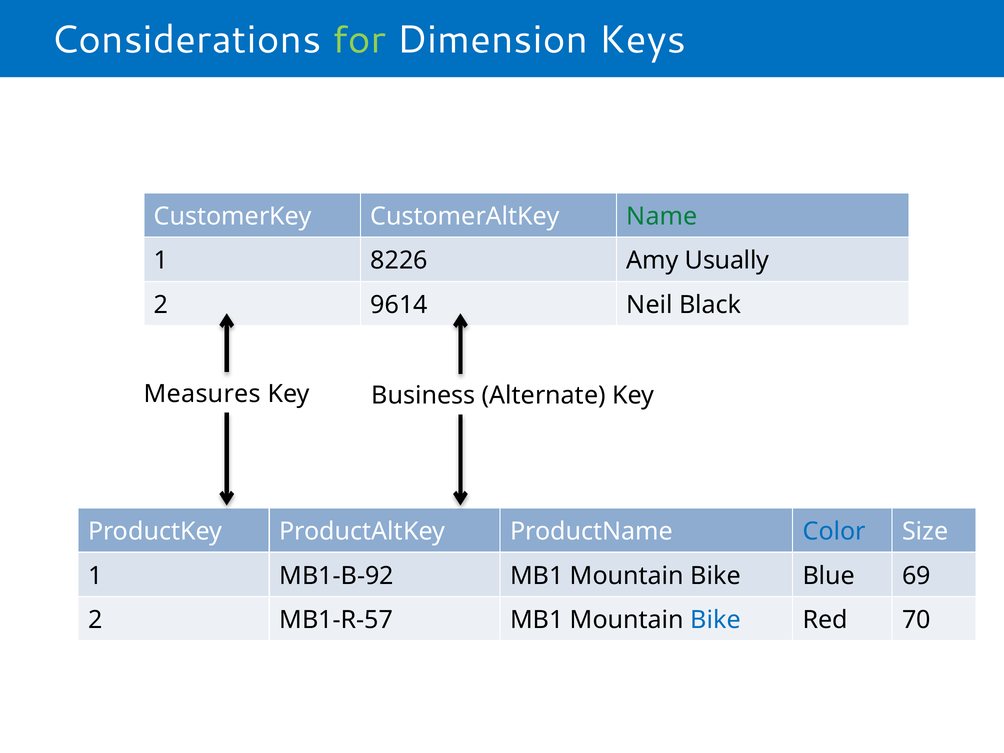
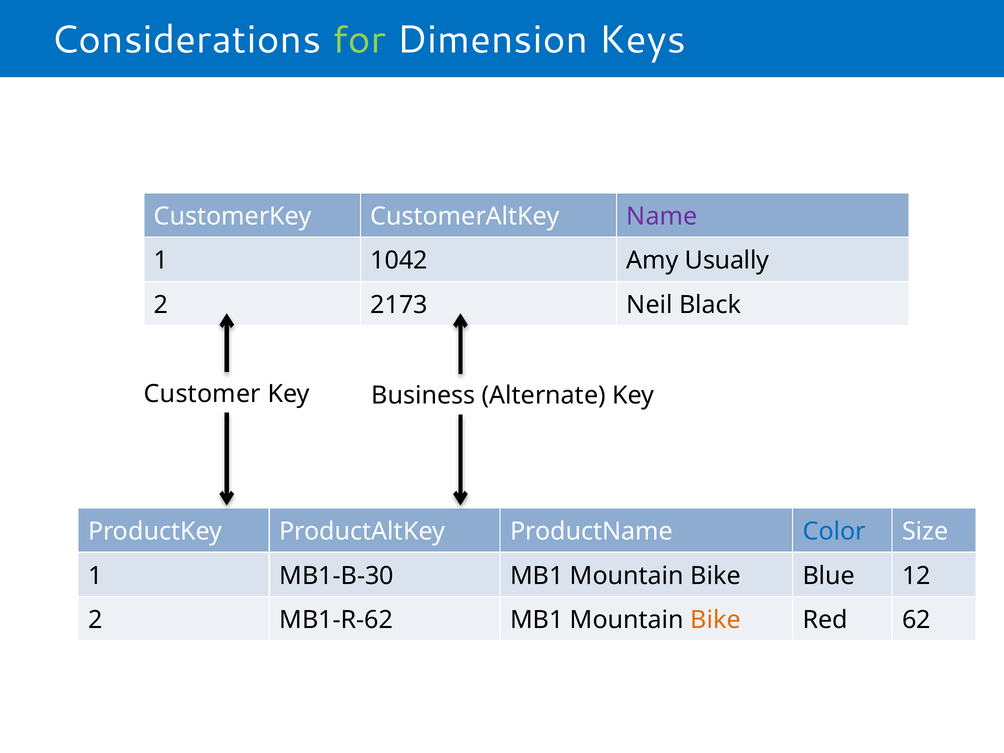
Name colour: green -> purple
8226: 8226 -> 1042
9614: 9614 -> 2173
Measures: Measures -> Customer
MB1-B-92: MB1-B-92 -> MB1-B-30
69: 69 -> 12
MB1-R-57: MB1-R-57 -> MB1-R-62
Bike at (716, 620) colour: blue -> orange
70: 70 -> 62
